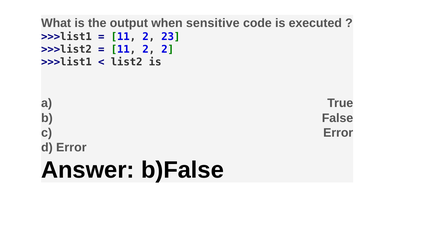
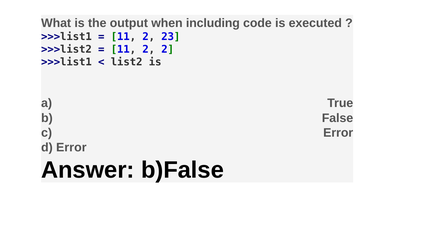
sensitive: sensitive -> including
